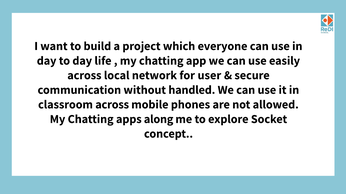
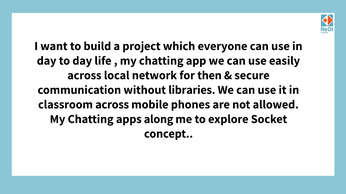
user: user -> then
handled: handled -> libraries
